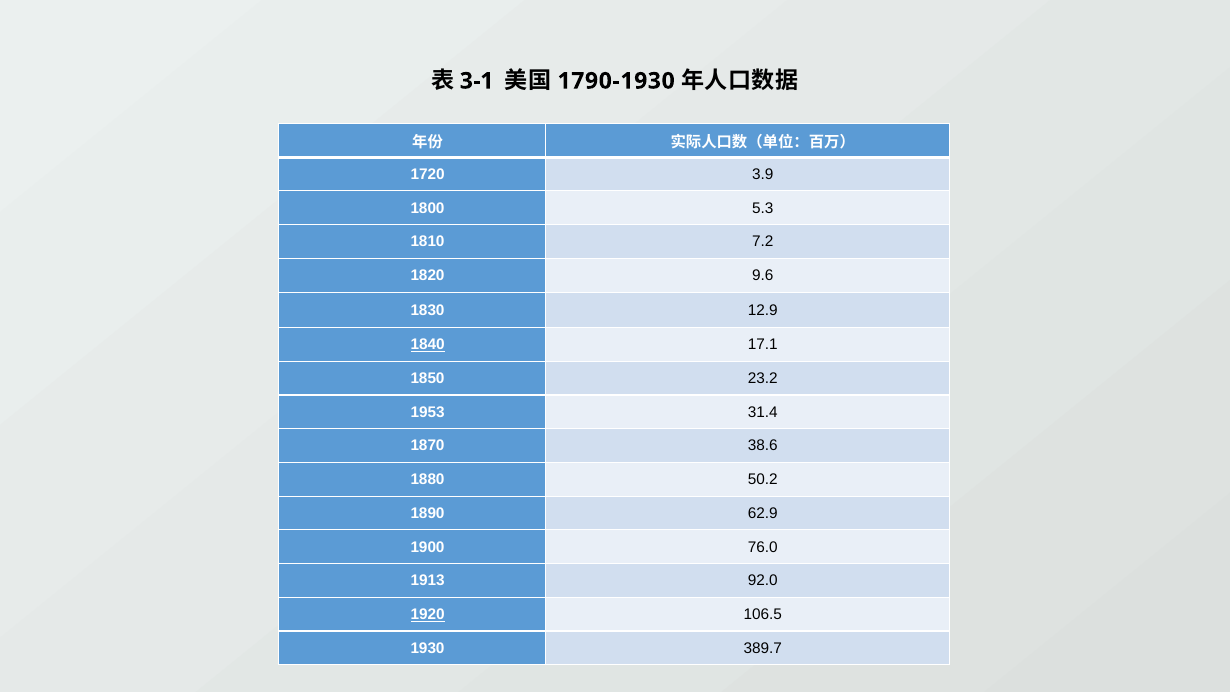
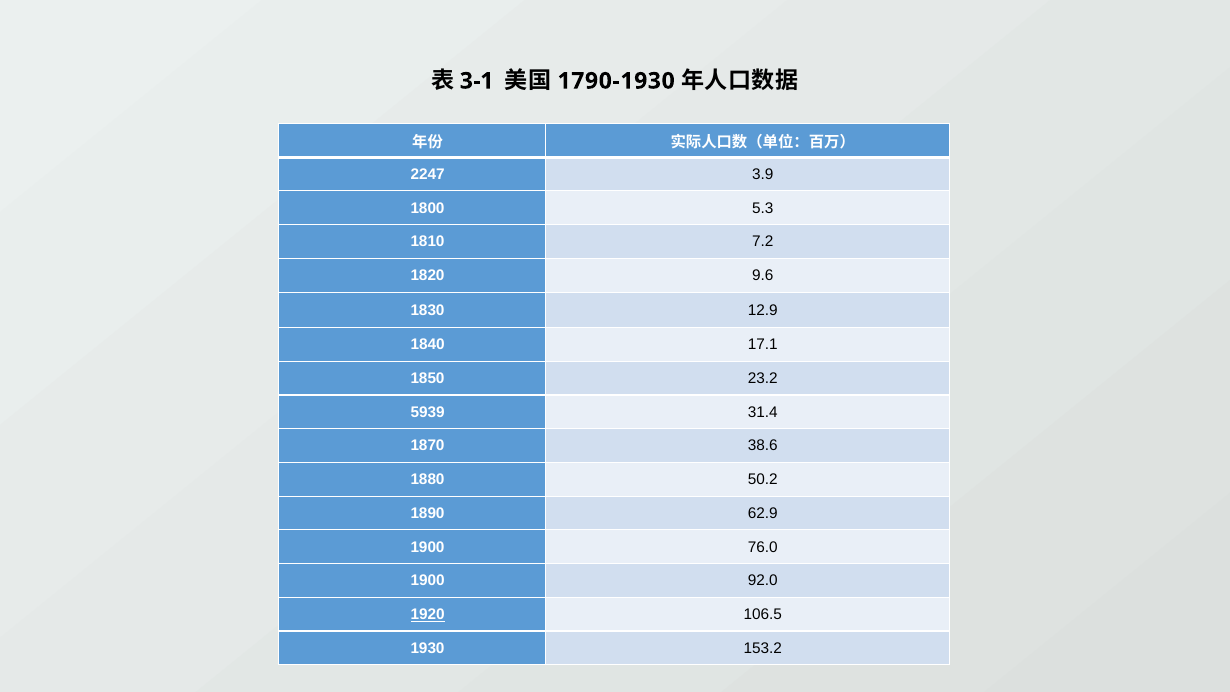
1720: 1720 -> 2247
1840 underline: present -> none
1953: 1953 -> 5939
1913 at (428, 581): 1913 -> 1900
389.7: 389.7 -> 153.2
